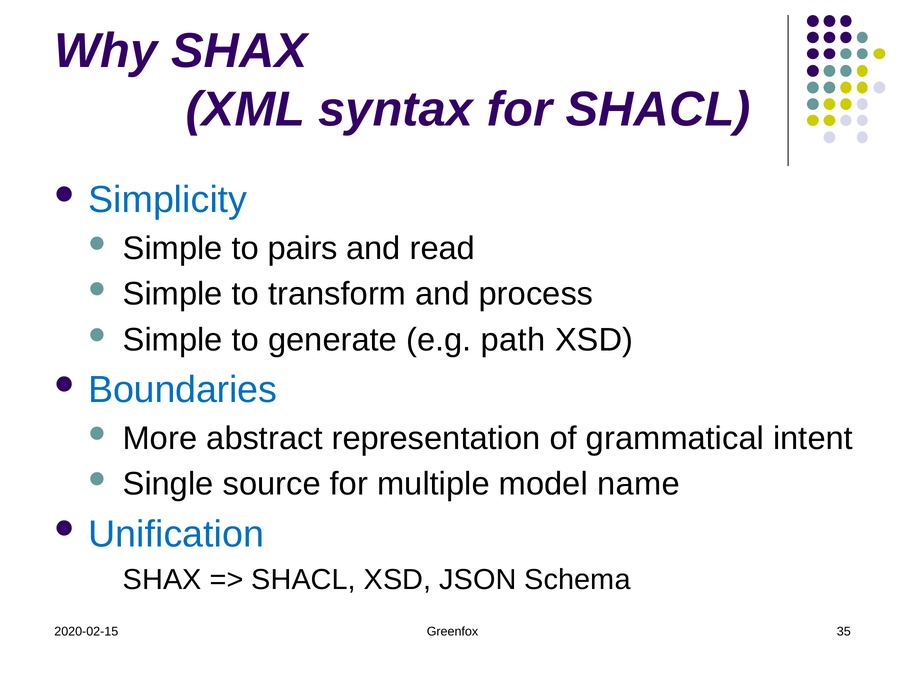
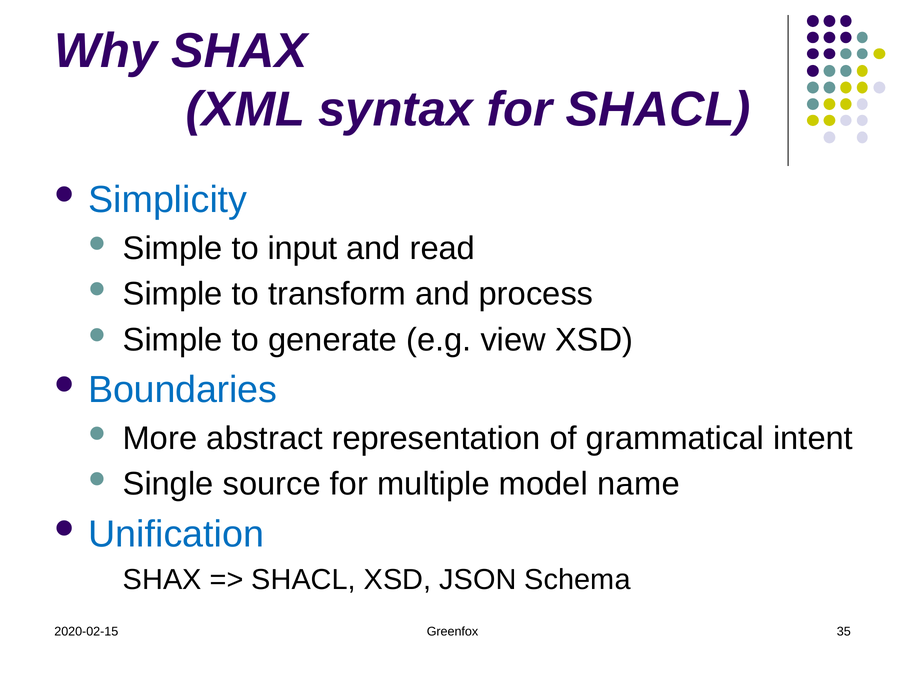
pairs: pairs -> input
path: path -> view
